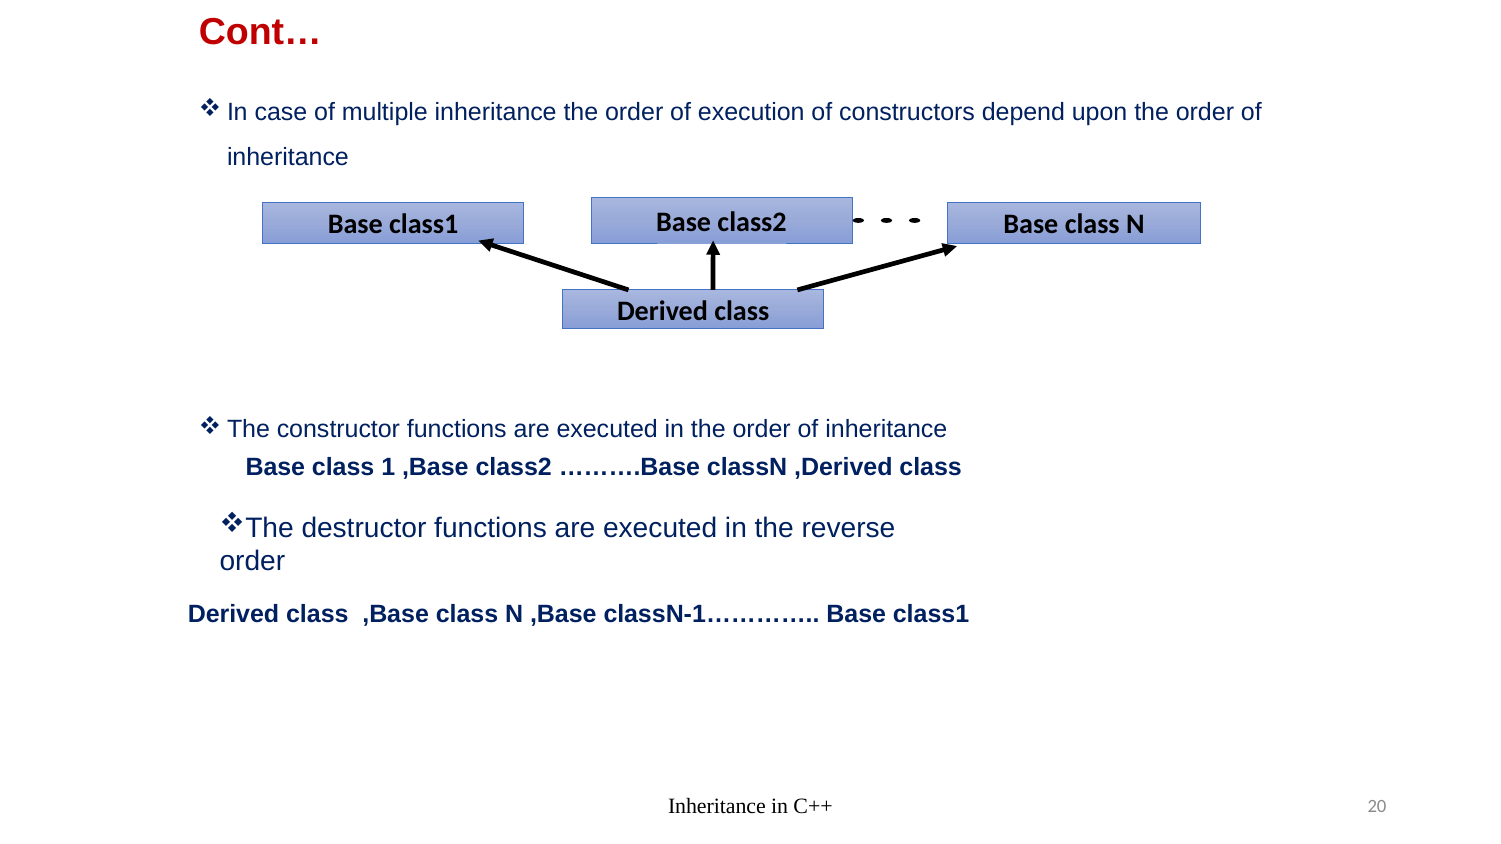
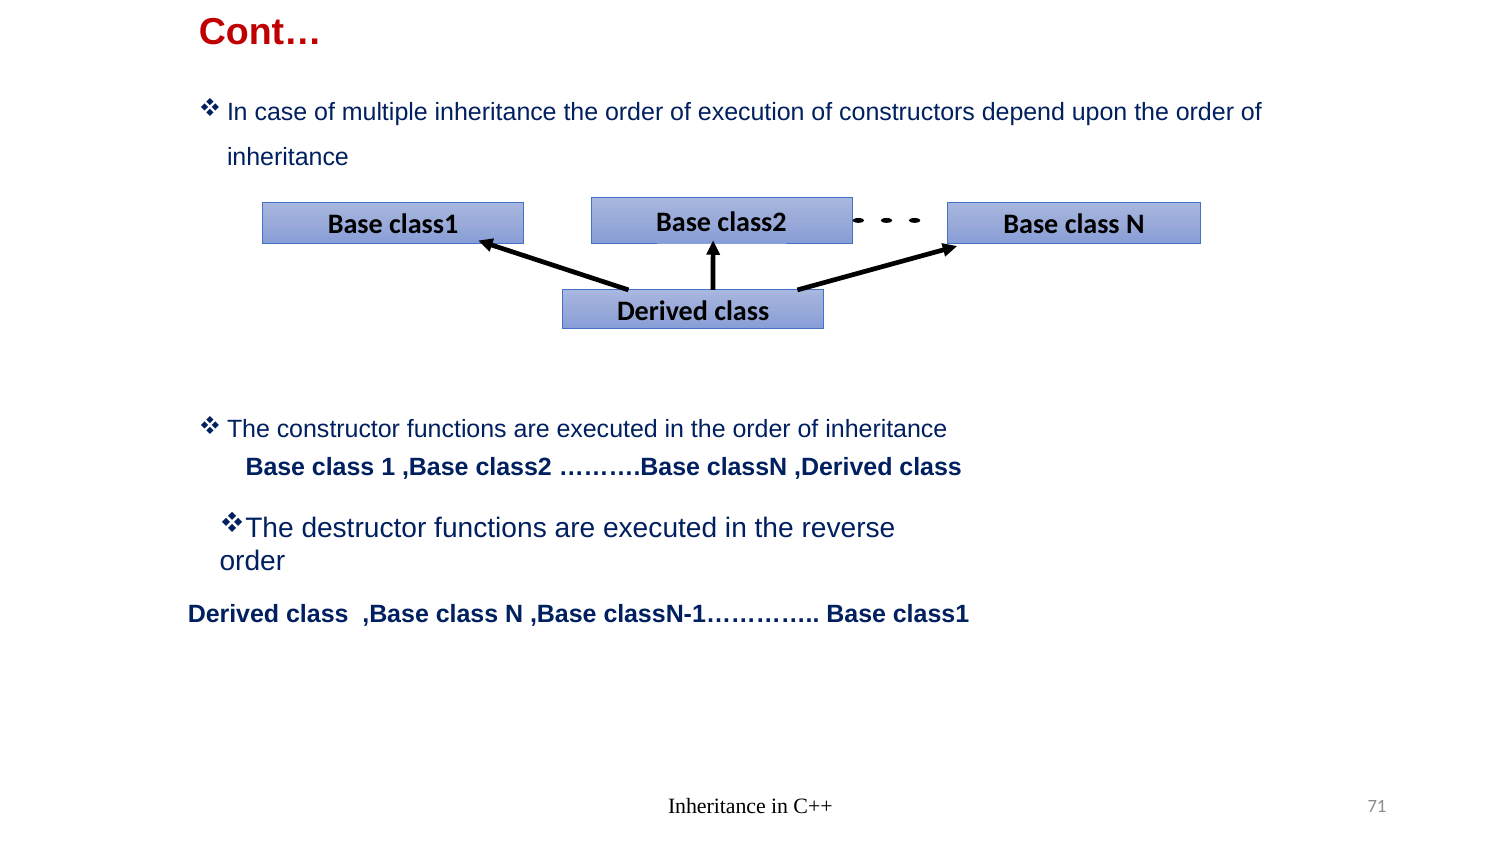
20: 20 -> 71
